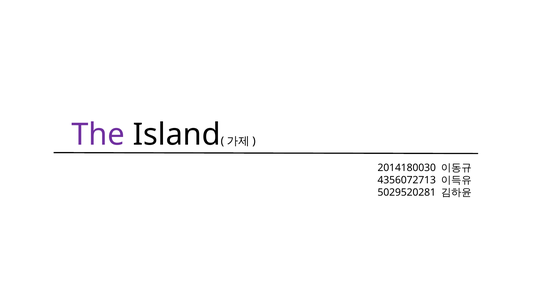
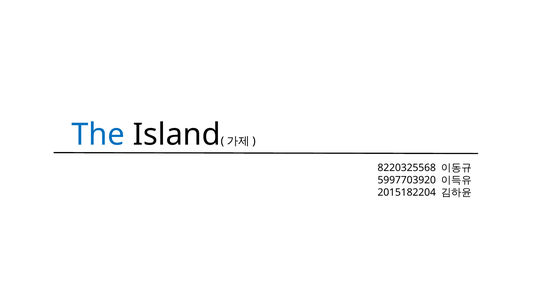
The colour: purple -> blue
2014180030: 2014180030 -> 8220325568
4356072713: 4356072713 -> 5997703920
5029520281: 5029520281 -> 2015182204
